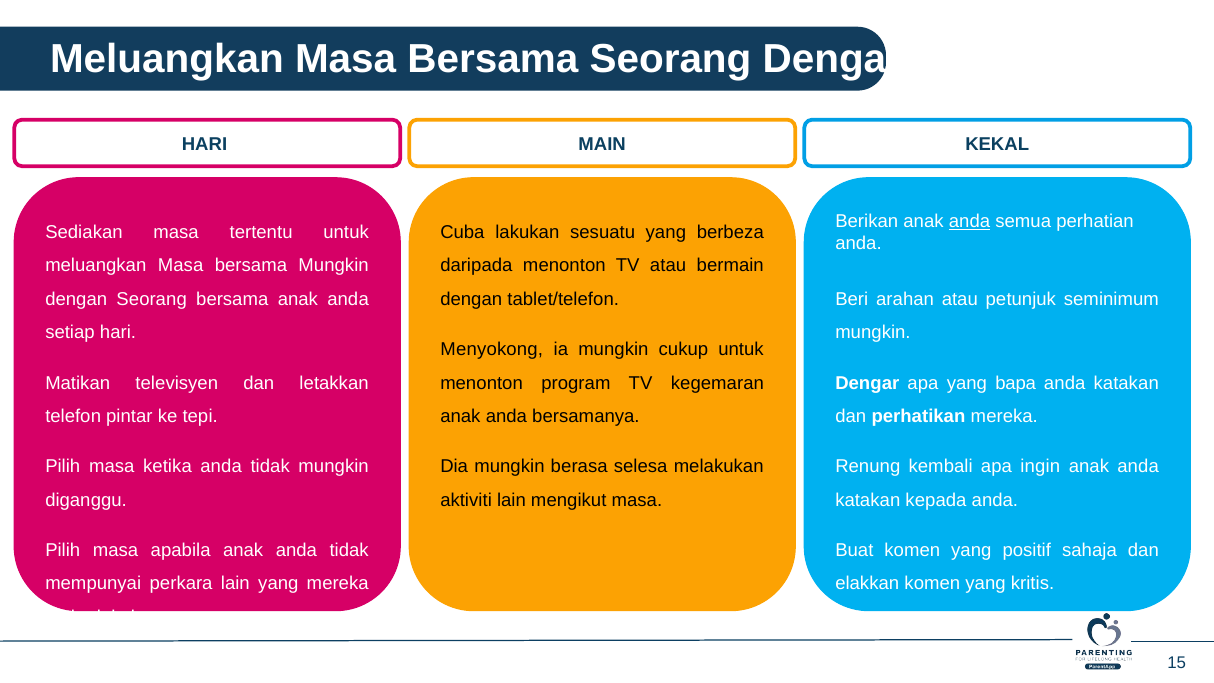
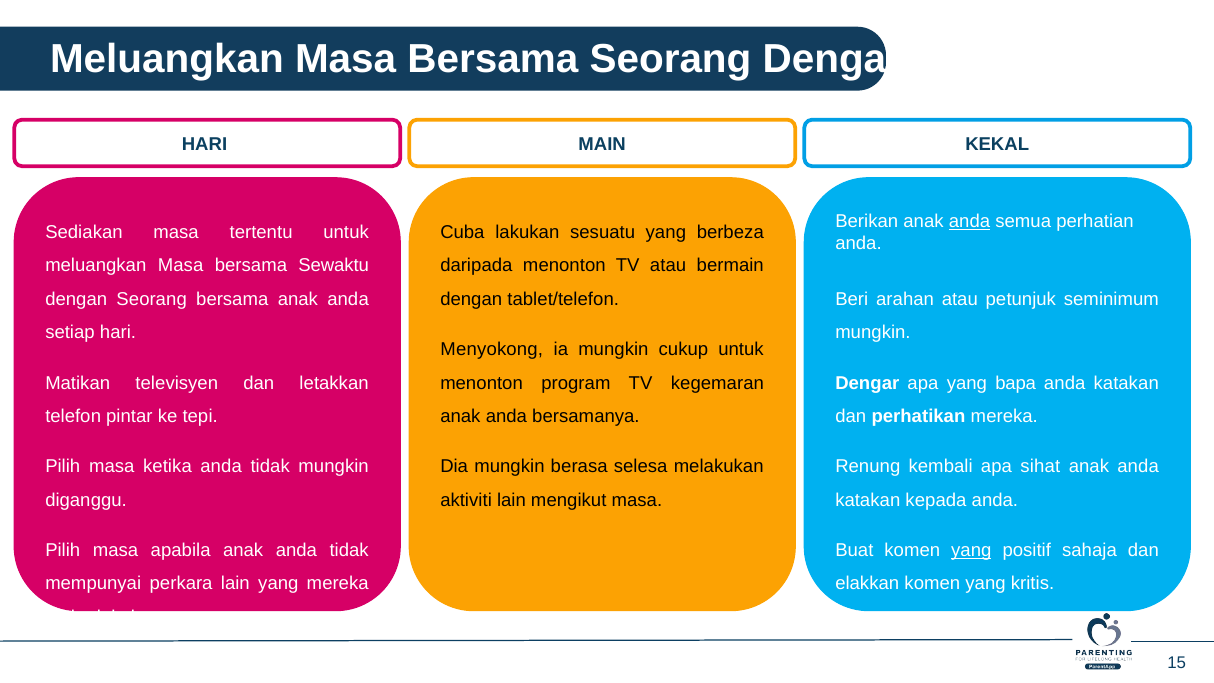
bersama Mungkin: Mungkin -> Sewaktu
ingin: ingin -> sihat
yang at (971, 550) underline: none -> present
